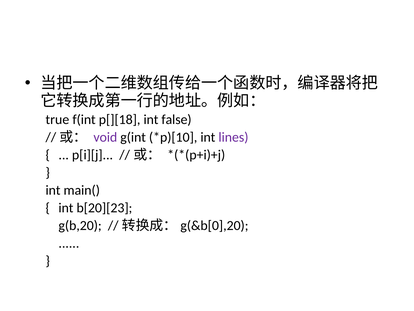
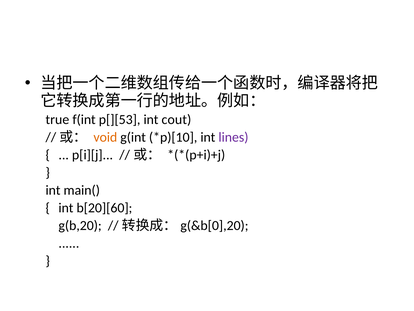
p[][18: p[][18 -> p[][53
false: false -> cout
void colour: purple -> orange
b[20][23: b[20][23 -> b[20][60
